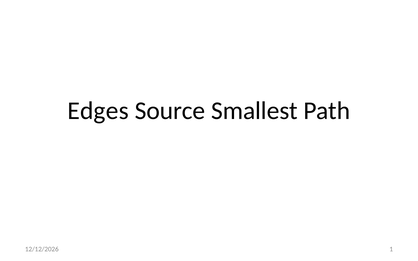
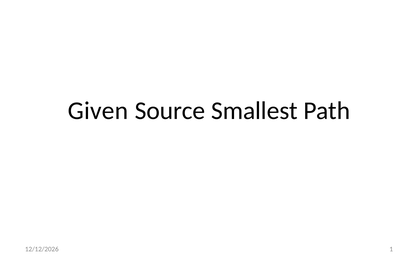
Edges: Edges -> Given
